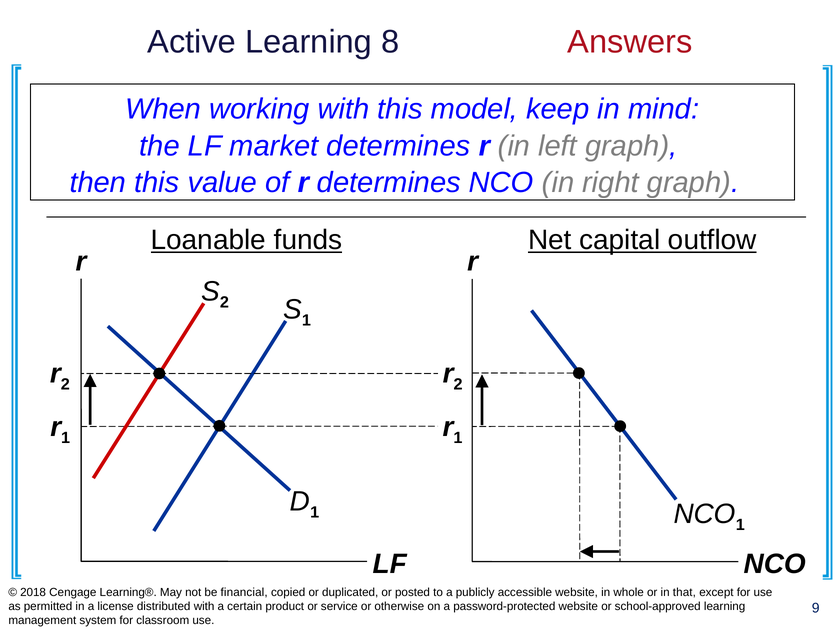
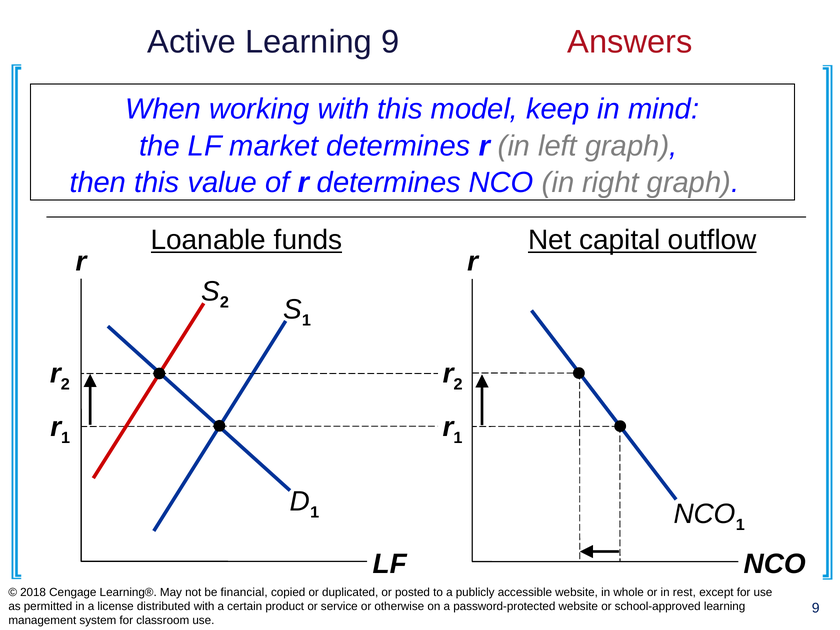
Learning 8: 8 -> 9
that: that -> rest
